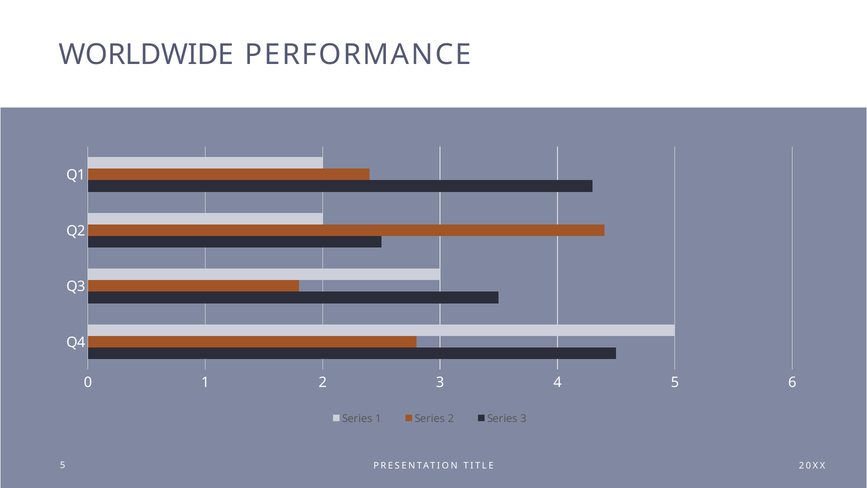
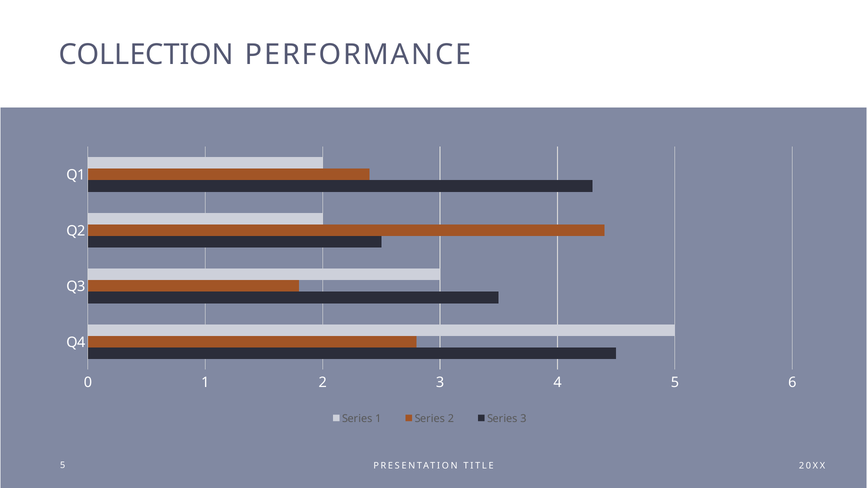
WORLDWIDE: WORLDWIDE -> COLLECTION
